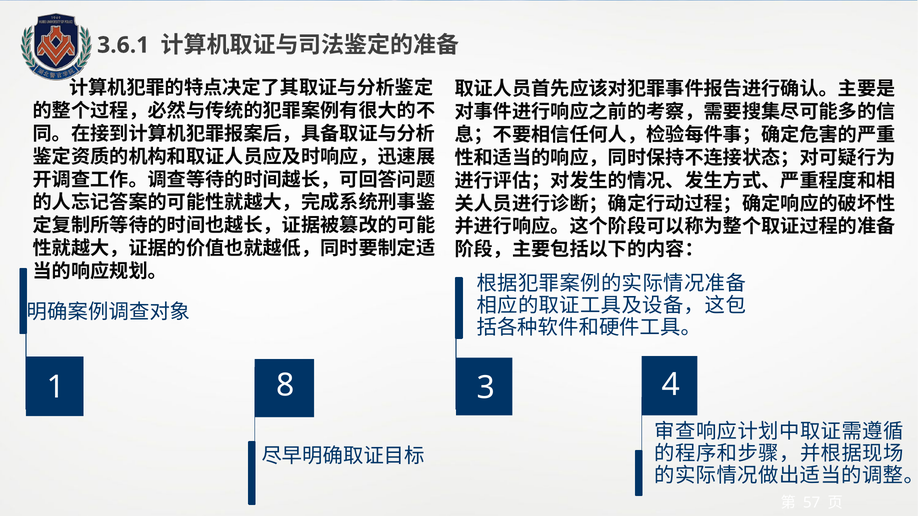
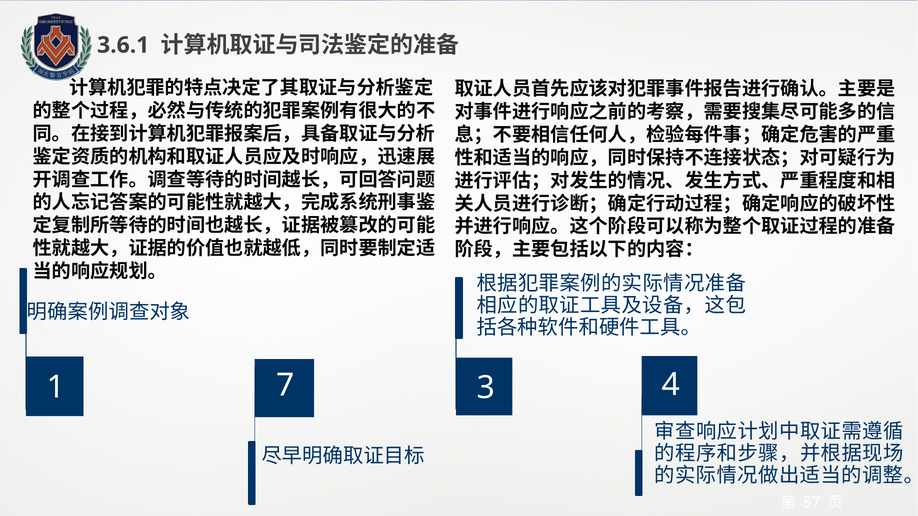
8: 8 -> 7
